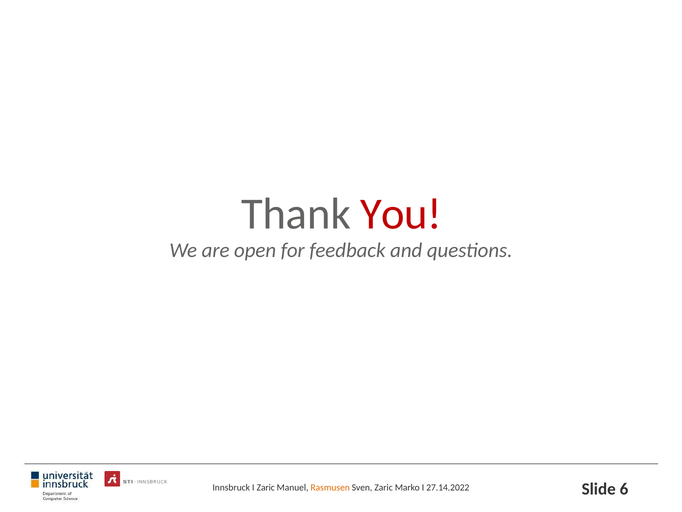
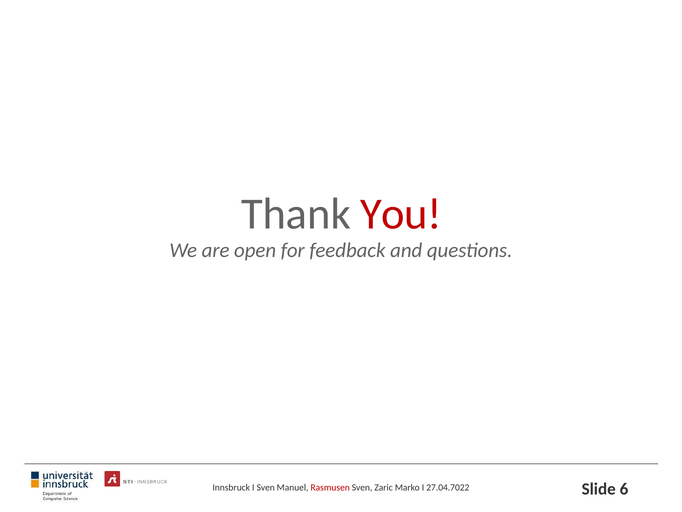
I Zaric: Zaric -> Sven
Rasmusen colour: orange -> red
27.14.2022: 27.14.2022 -> 27.04.7022
